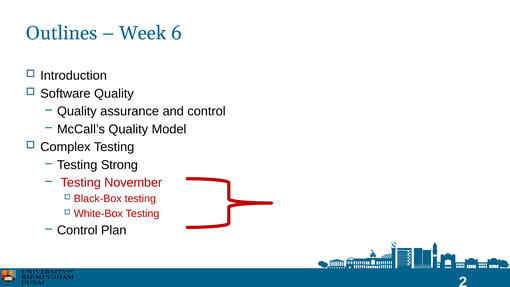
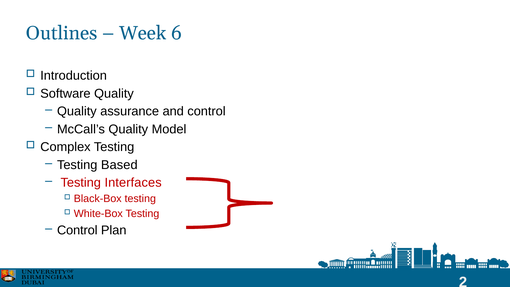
Strong: Strong -> Based
November: November -> Interfaces
